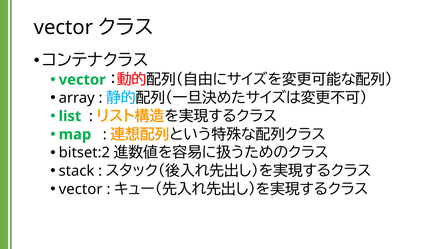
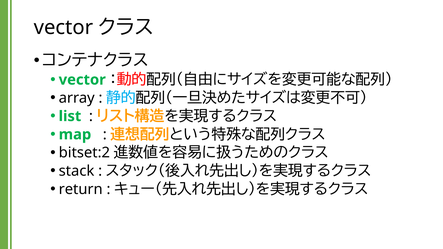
vector at (81, 189): vector -> return
